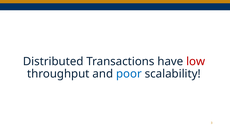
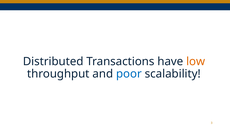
low colour: red -> orange
